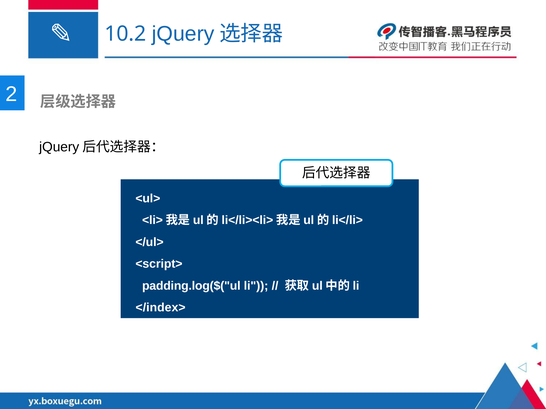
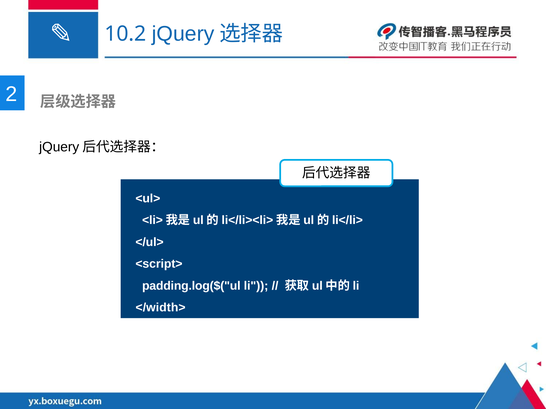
</index>: </index> -> </width>
